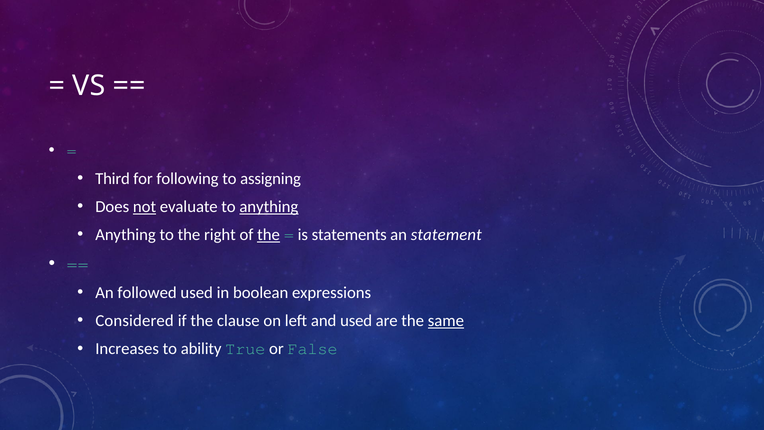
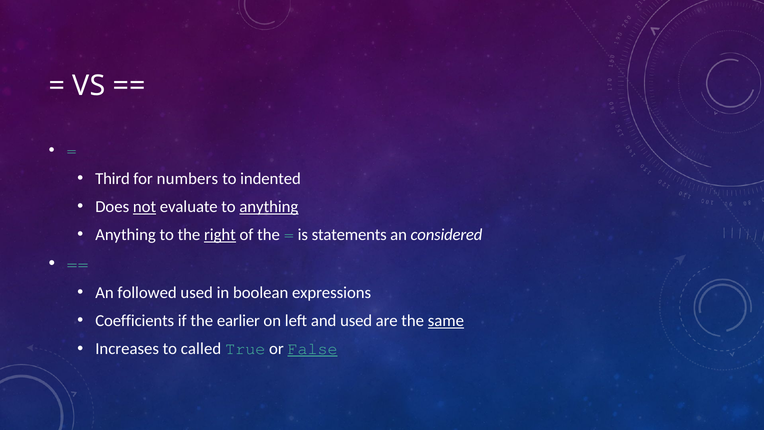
following: following -> numbers
assigning: assigning -> indented
right underline: none -> present
the at (269, 235) underline: present -> none
statement: statement -> considered
Considered: Considered -> Coefficients
clause: clause -> earlier
ability: ability -> called
False underline: none -> present
